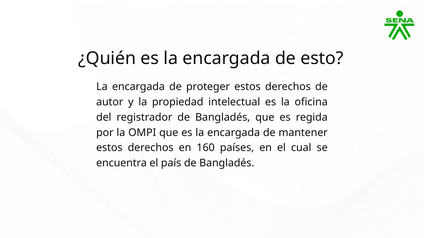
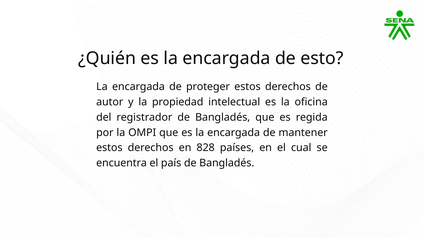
160: 160 -> 828
